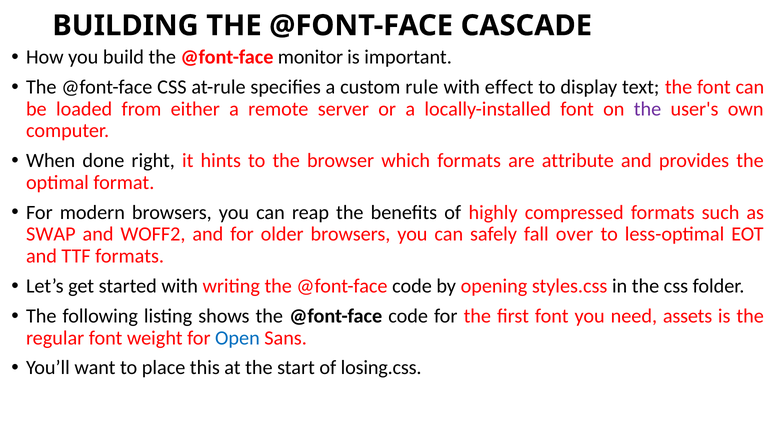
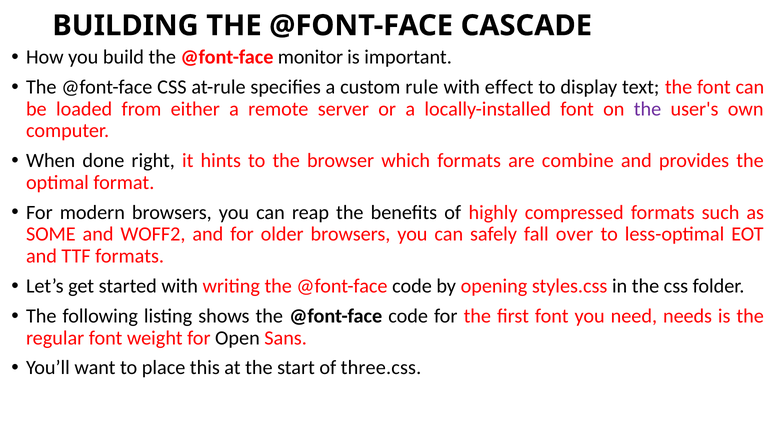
attribute: attribute -> combine
SWAP: SWAP -> SOME
assets: assets -> needs
Open colour: blue -> black
losing.css: losing.css -> three.css
